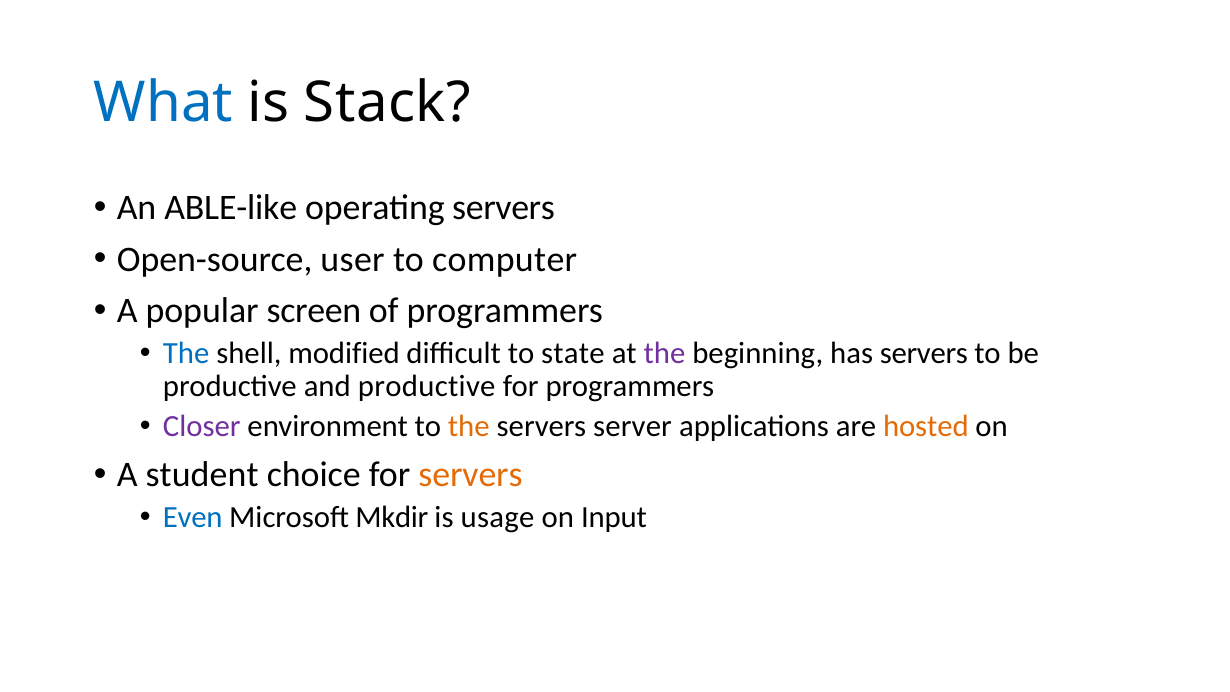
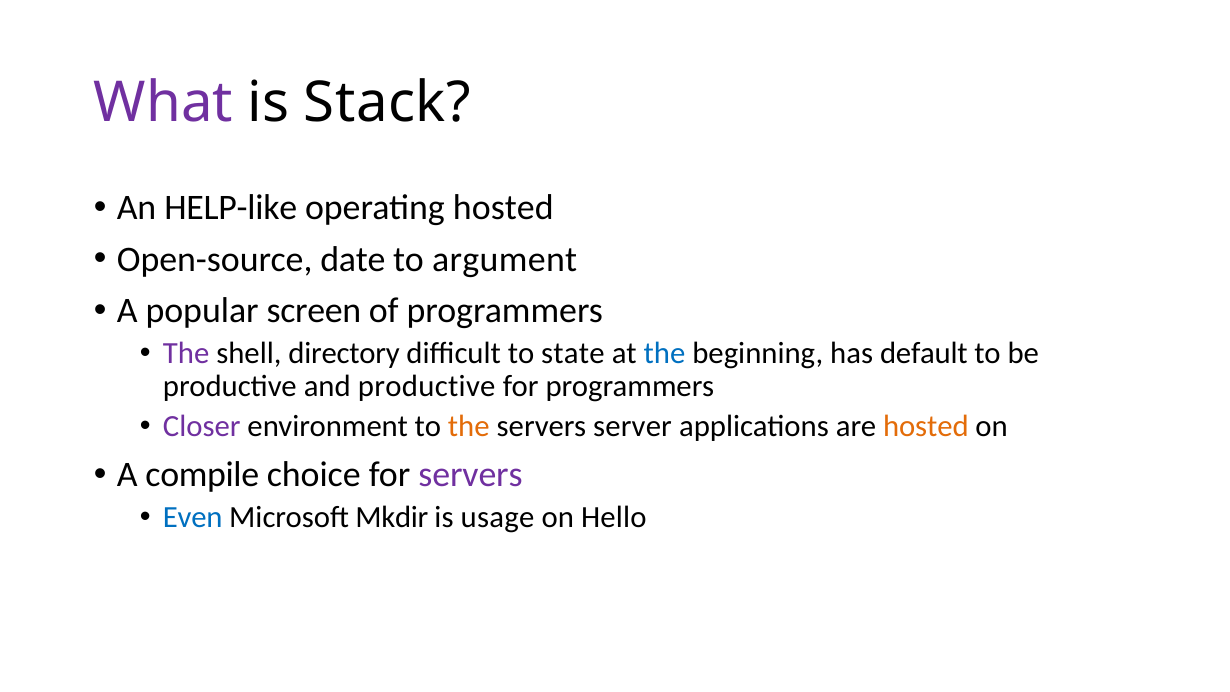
What colour: blue -> purple
ABLE-like: ABLE-like -> HELP-like
operating servers: servers -> hosted
user: user -> date
computer: computer -> argument
The at (186, 353) colour: blue -> purple
modified: modified -> directory
the at (665, 353) colour: purple -> blue
has servers: servers -> default
student: student -> compile
servers at (471, 475) colour: orange -> purple
Input: Input -> Hello
